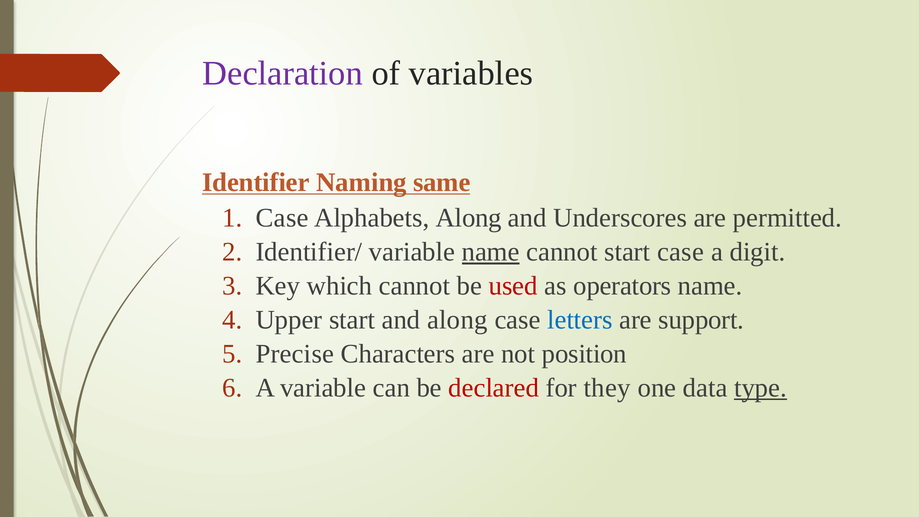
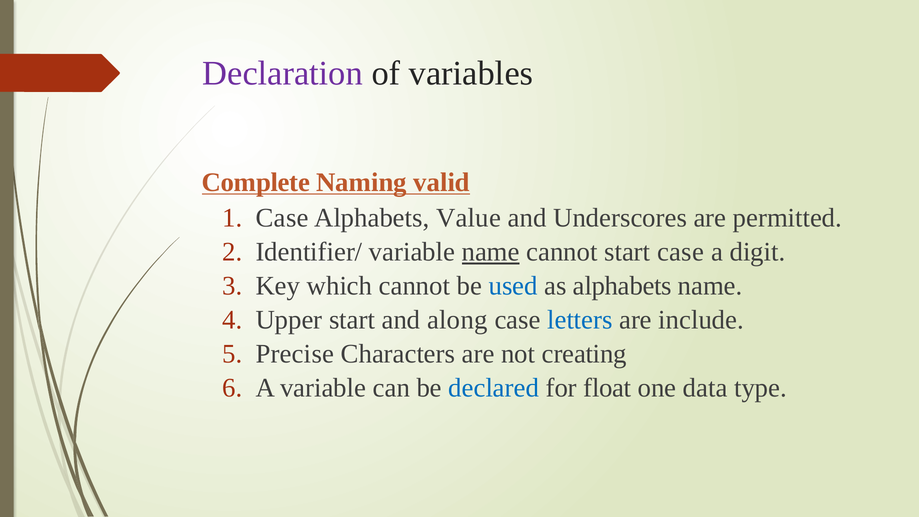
Identifier: Identifier -> Complete
same: same -> valid
Alphabets Along: Along -> Value
used colour: red -> blue
as operators: operators -> alphabets
support: support -> include
position: position -> creating
declared colour: red -> blue
they: they -> float
type underline: present -> none
